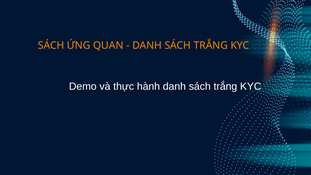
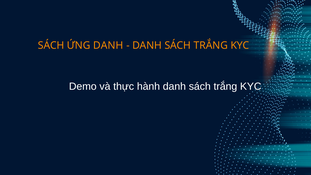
ỨNG QUAN: QUAN -> DANH
